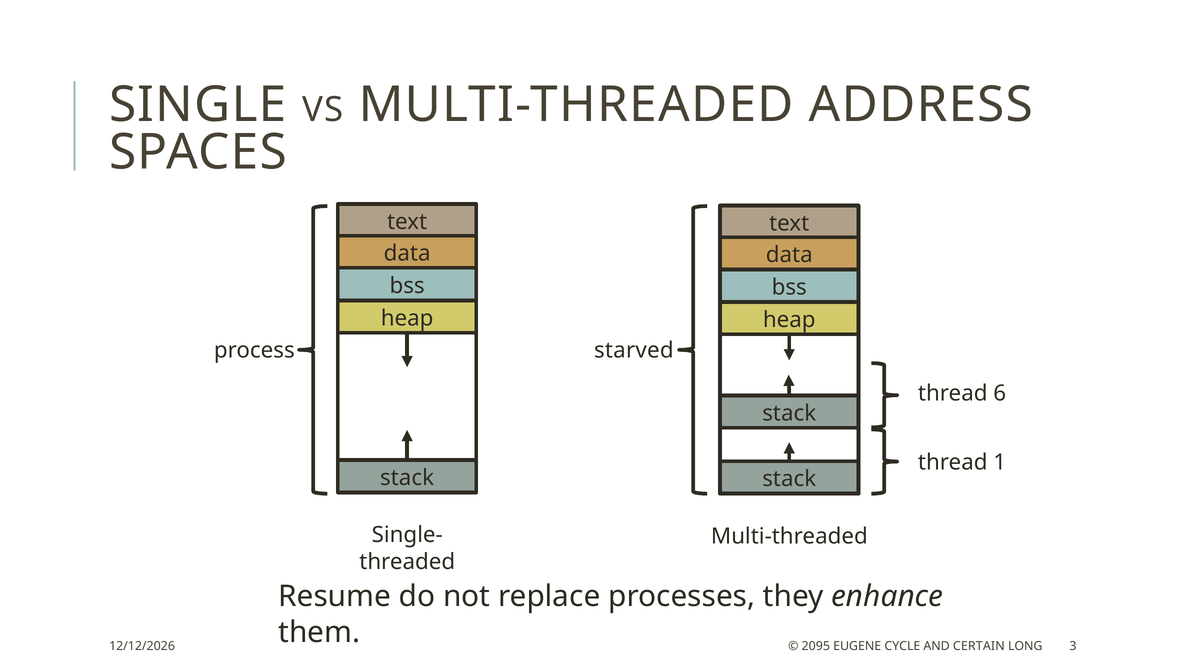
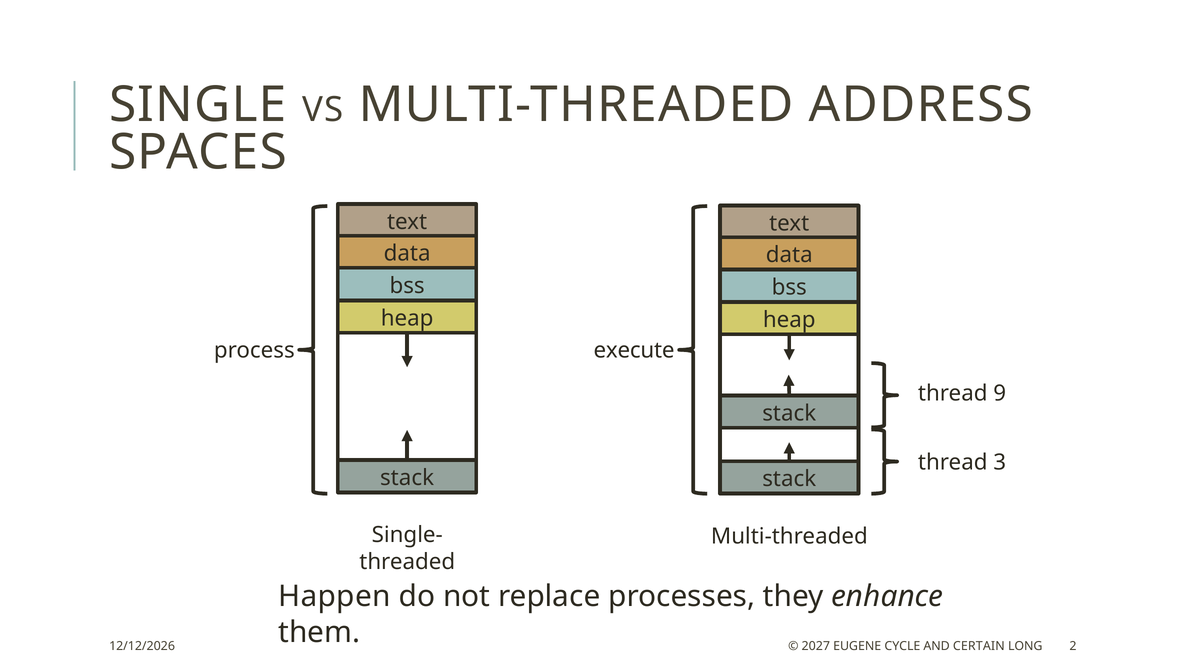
starved: starved -> execute
6: 6 -> 9
1: 1 -> 3
Resume: Resume -> Happen
2095: 2095 -> 2027
3: 3 -> 2
